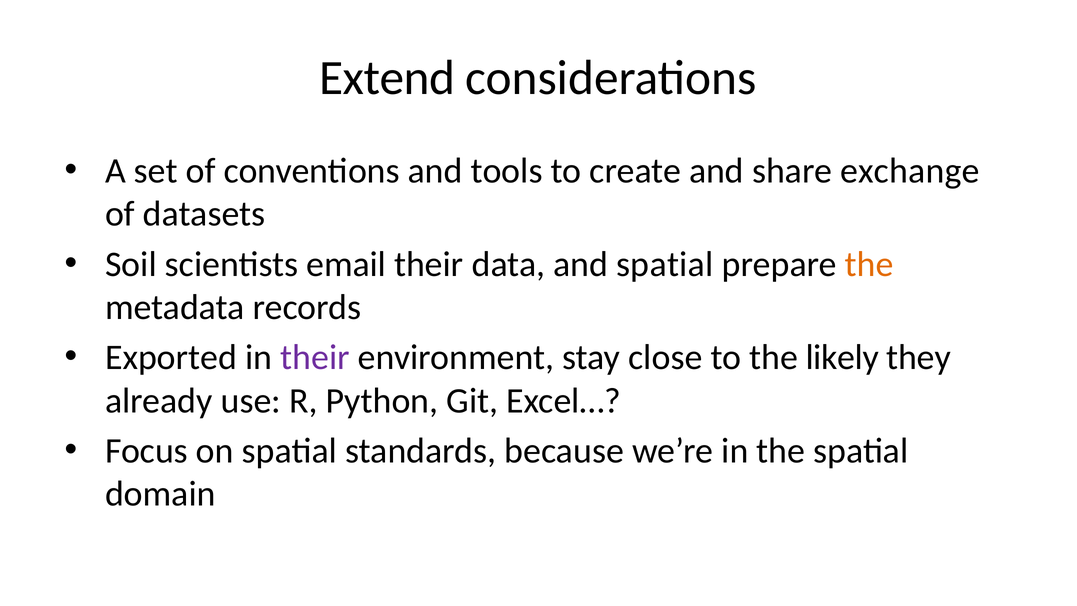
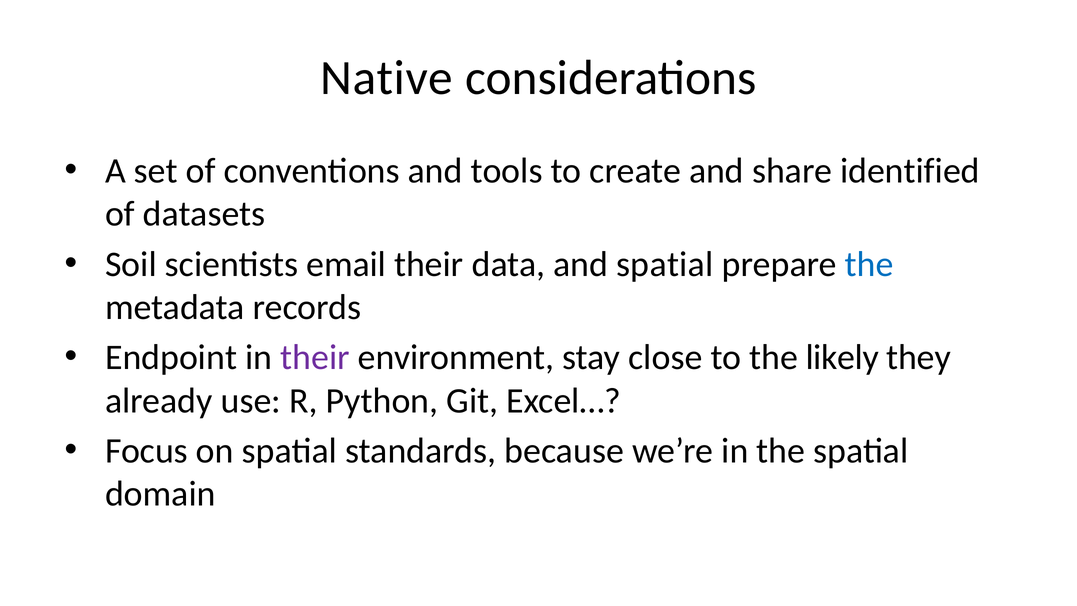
Extend: Extend -> Native
exchange: exchange -> identified
the at (869, 264) colour: orange -> blue
Exported: Exported -> Endpoint
